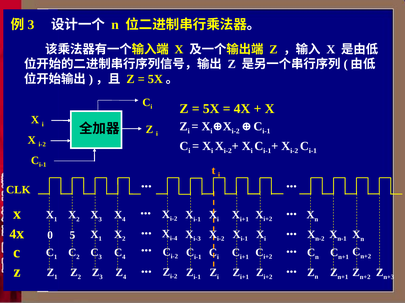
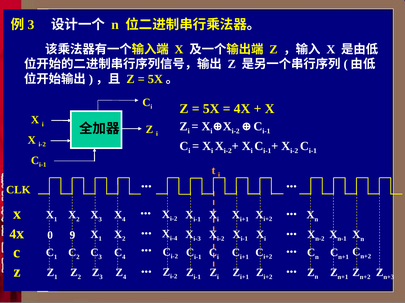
5: 5 -> 9
